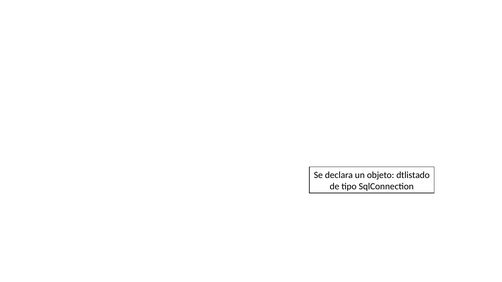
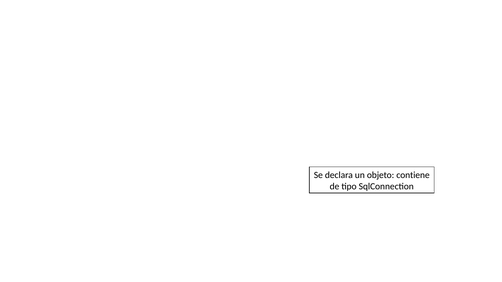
dtlistado: dtlistado -> contiene
